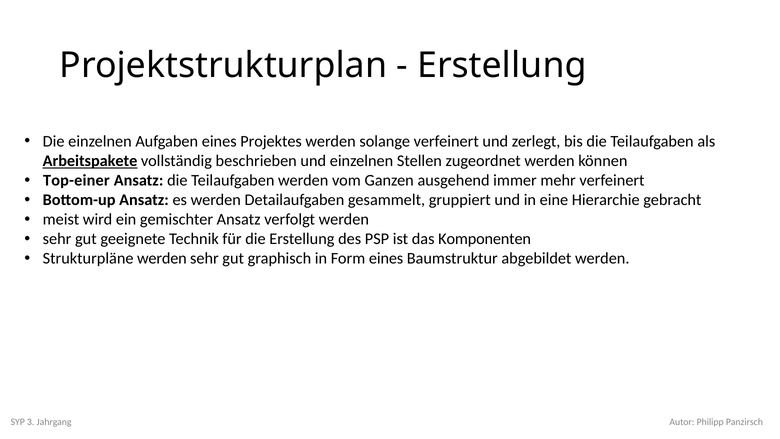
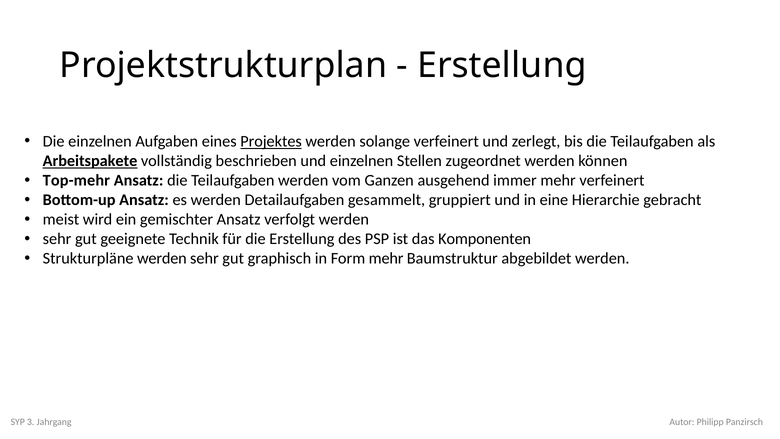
Projektes underline: none -> present
Top-einer: Top-einer -> Top-mehr
Form eines: eines -> mehr
